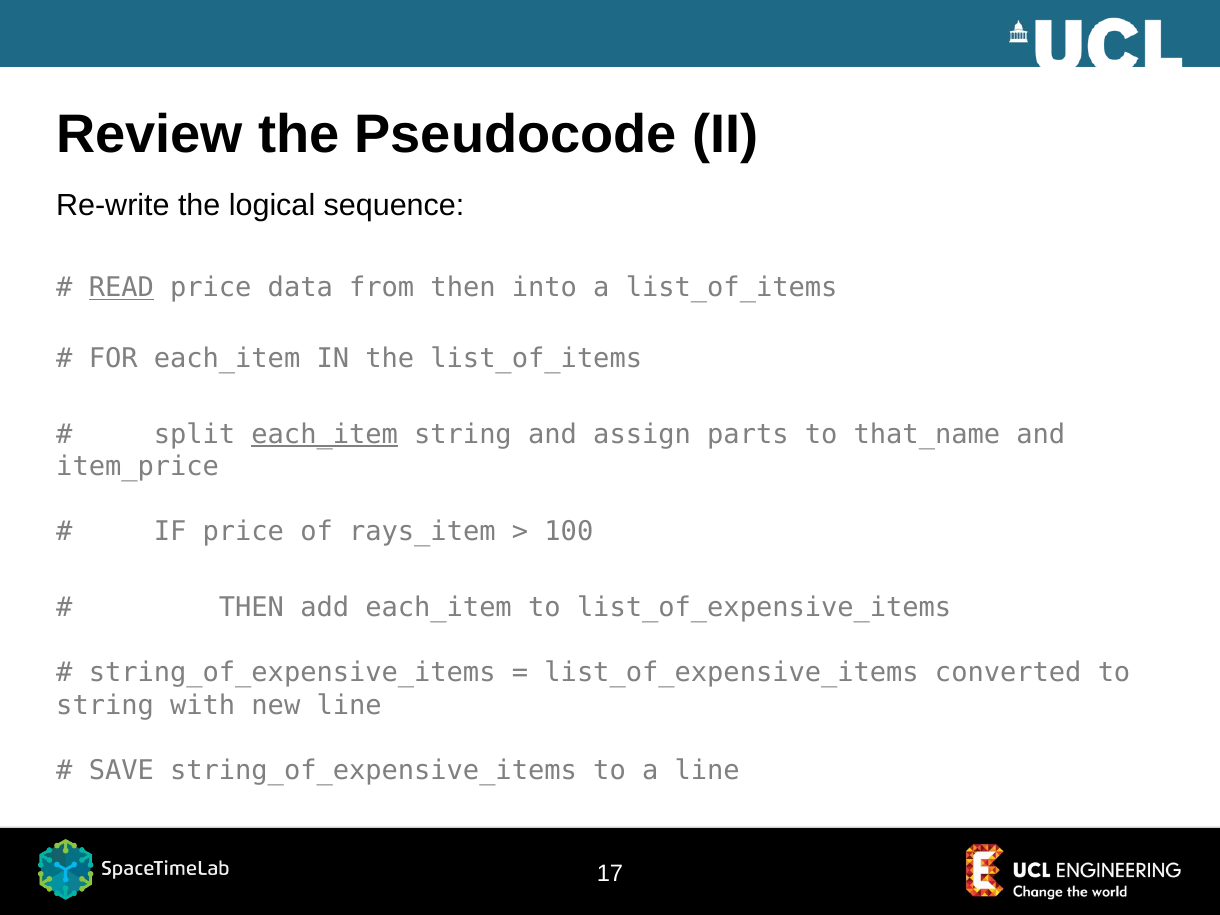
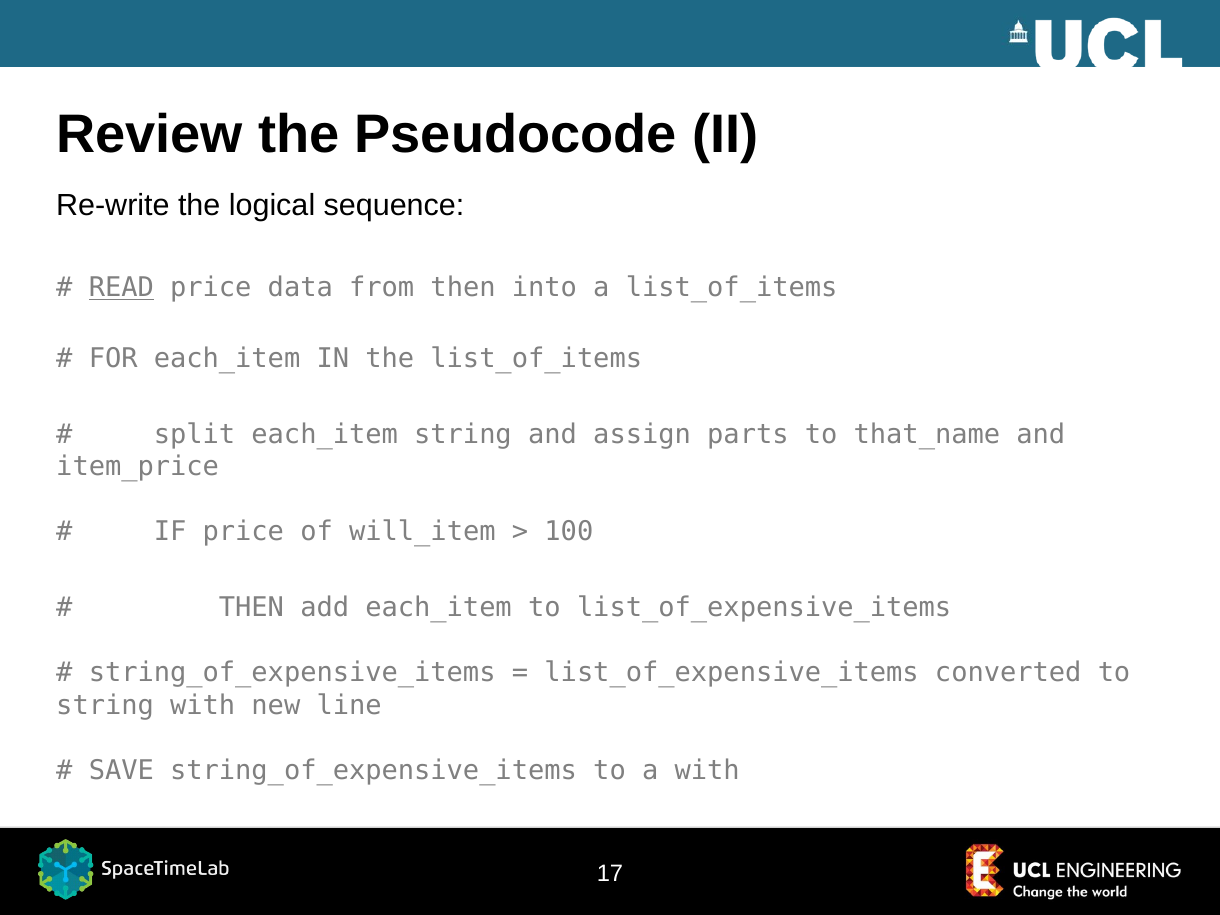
each_item at (325, 434) underline: present -> none
rays_item: rays_item -> will_item
a line: line -> with
